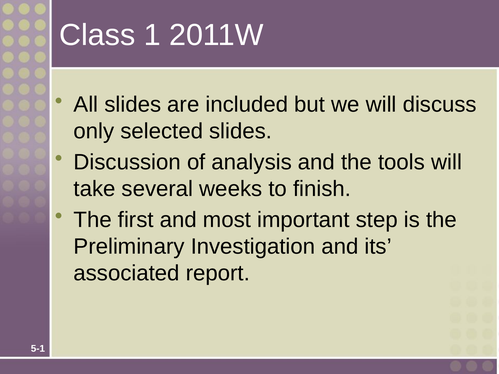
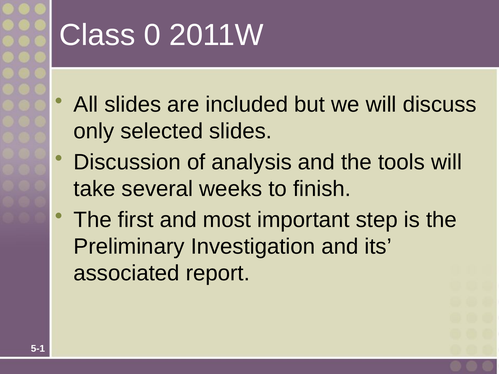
1: 1 -> 0
